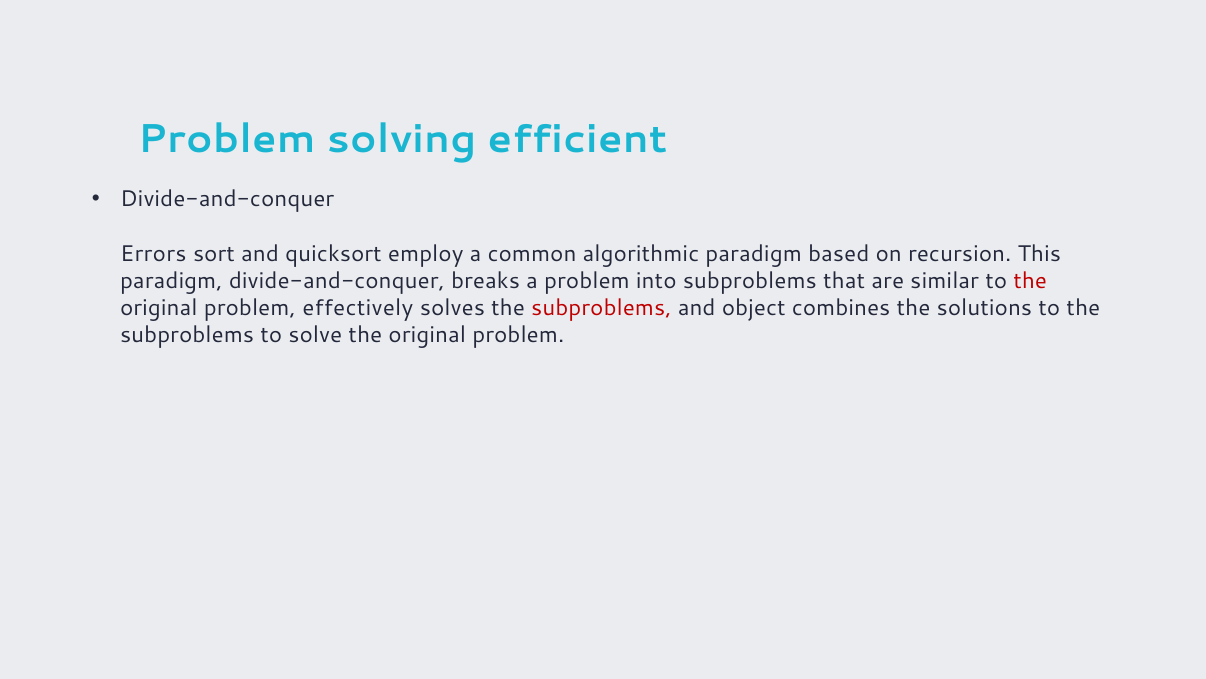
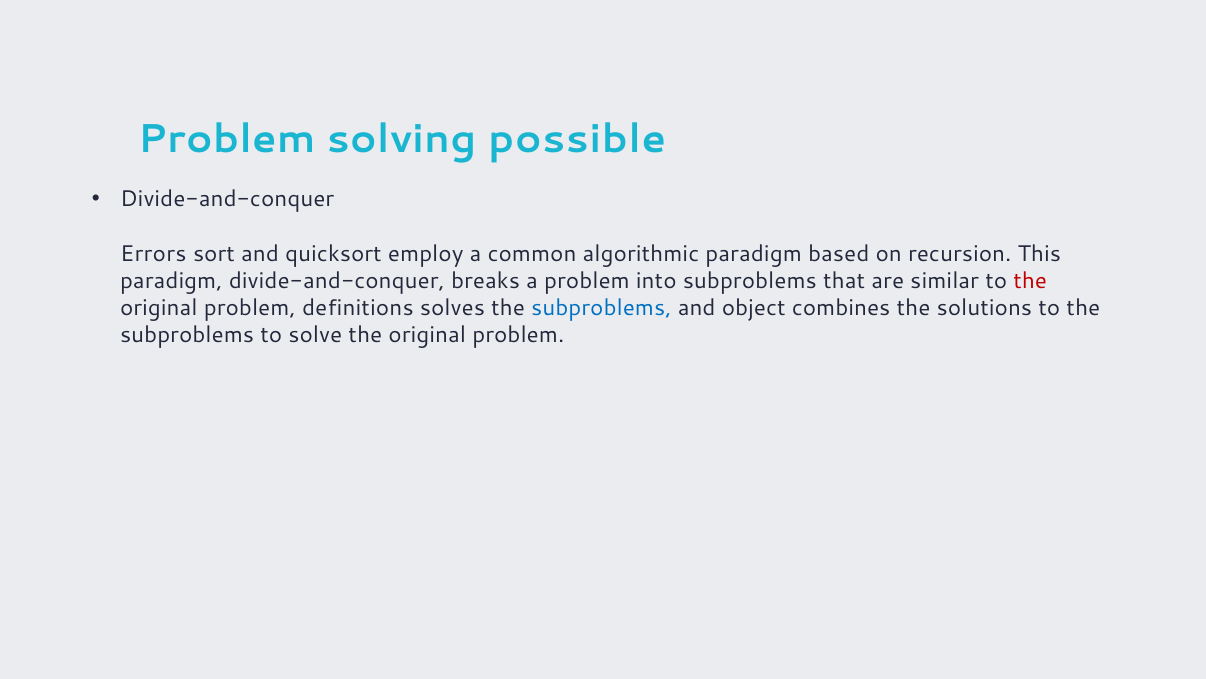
efficient: efficient -> possible
effectively: effectively -> definitions
subproblems at (601, 308) colour: red -> blue
